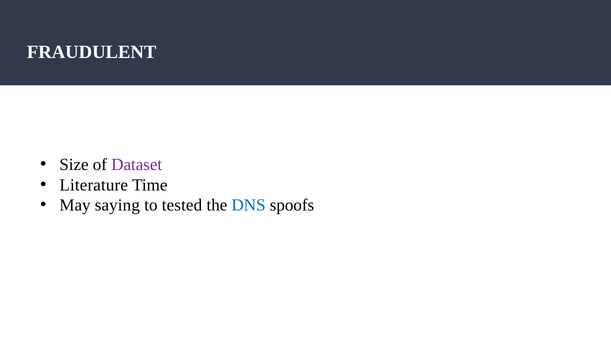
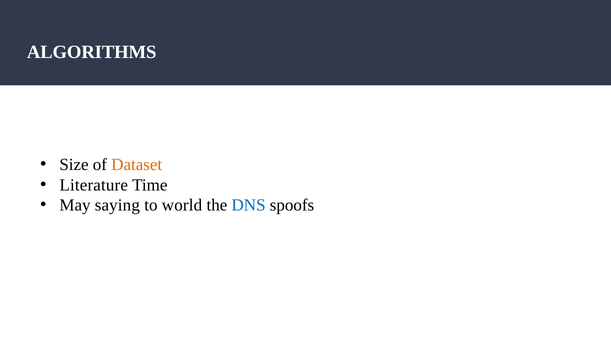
FRAUDULENT: FRAUDULENT -> ALGORITHMS
Dataset colour: purple -> orange
tested: tested -> world
